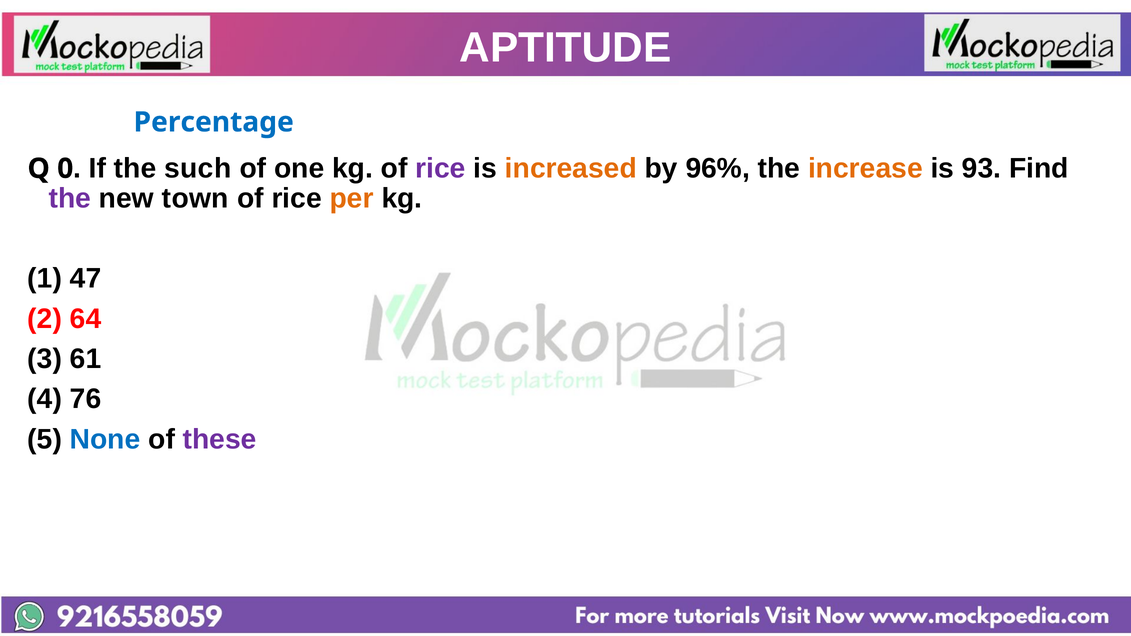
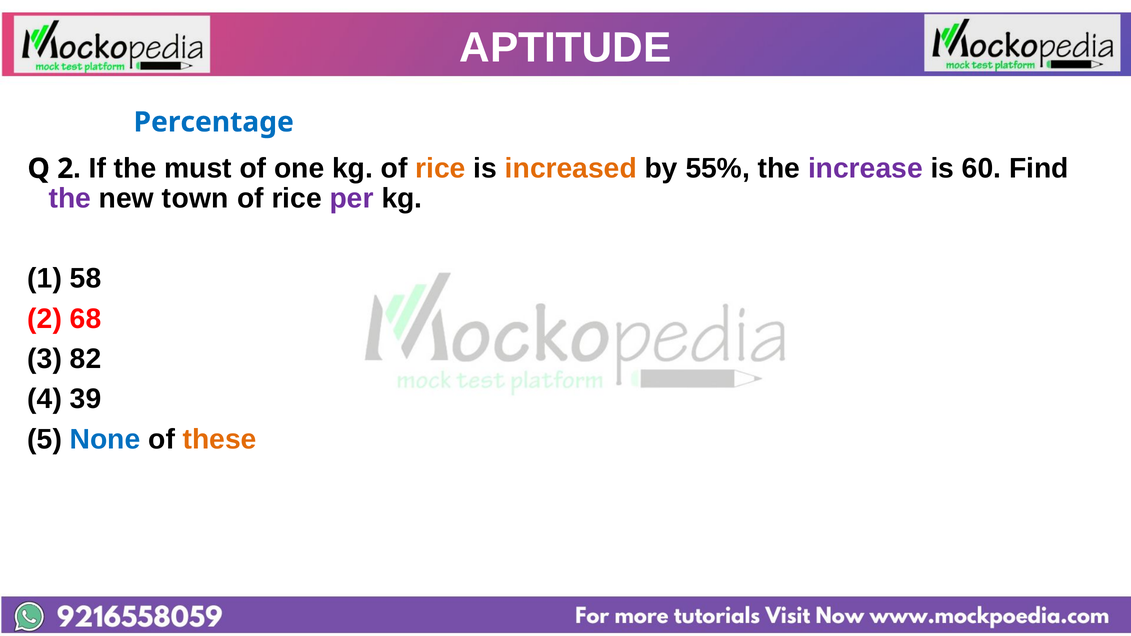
Q 0: 0 -> 2
such: such -> must
rice at (440, 169) colour: purple -> orange
96%: 96% -> 55%
increase colour: orange -> purple
93: 93 -> 60
per colour: orange -> purple
47: 47 -> 58
64: 64 -> 68
61: 61 -> 82
76: 76 -> 39
these colour: purple -> orange
